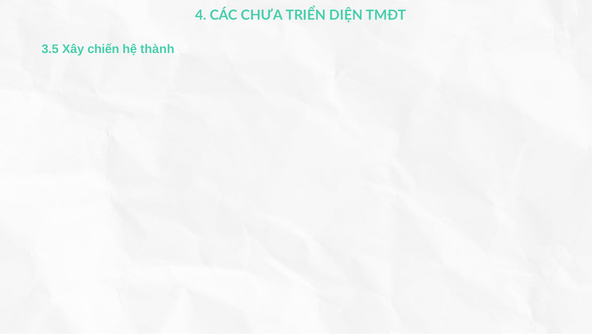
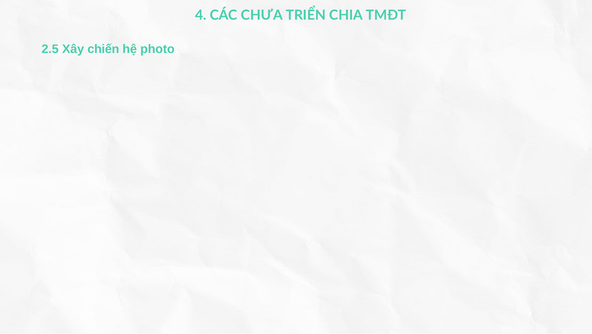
DIỆN: DIỆN -> CHIA
3.5: 3.5 -> 2.5
thành: thành -> photo
